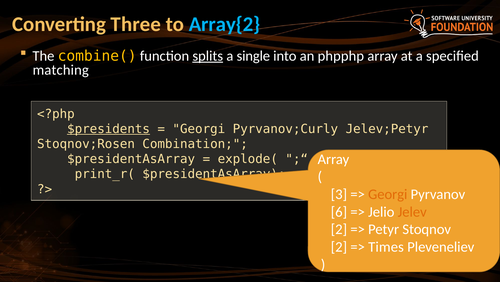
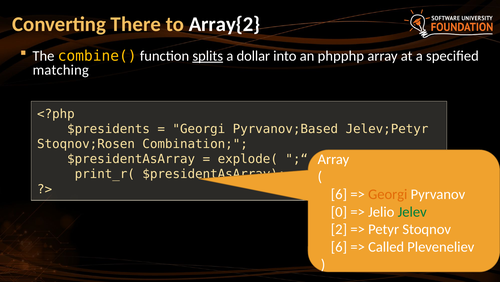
Three: Three -> There
Array{2 colour: light blue -> white
single: single -> dollar
$presidents at (109, 129) underline: present -> none
Pyrvanov;Curly: Pyrvanov;Curly -> Pyrvanov;Based
3 at (339, 194): 3 -> 6
6: 6 -> 0
Jelev colour: orange -> green
2 at (339, 246): 2 -> 6
Times: Times -> Called
